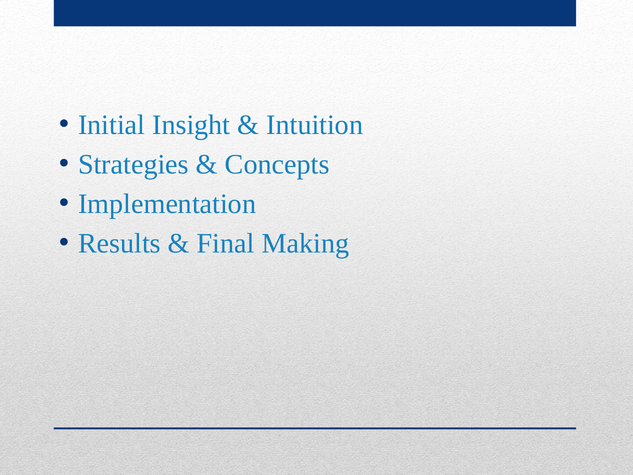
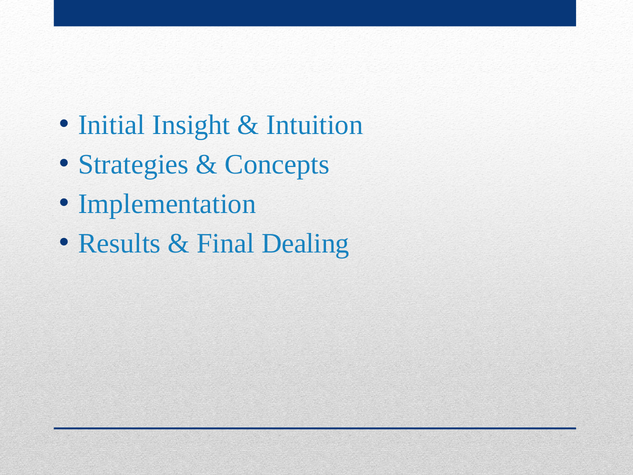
Making: Making -> Dealing
